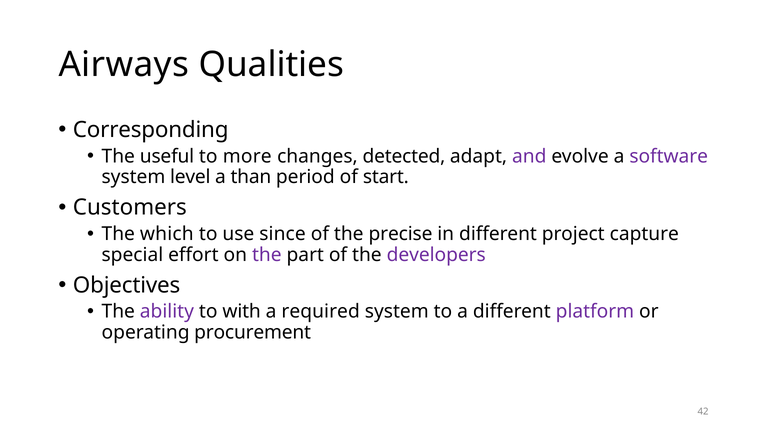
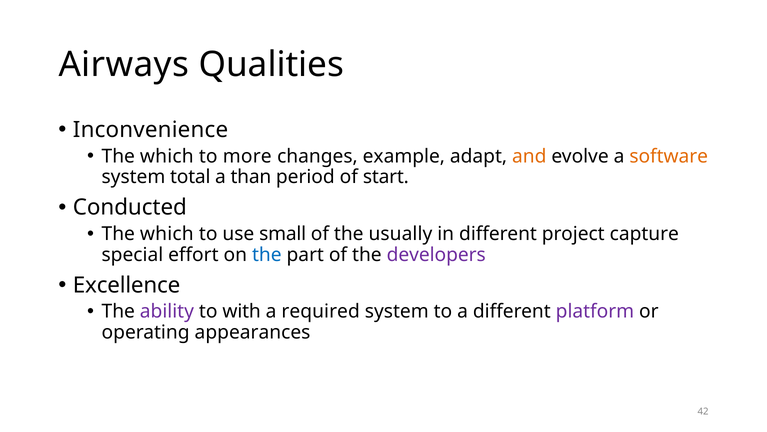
Corresponding: Corresponding -> Inconvenience
useful at (167, 156): useful -> which
detected: detected -> example
and colour: purple -> orange
software colour: purple -> orange
level: level -> total
Customers: Customers -> Conducted
since: since -> small
precise: precise -> usually
the at (267, 254) colour: purple -> blue
Objectives: Objectives -> Excellence
procurement: procurement -> appearances
